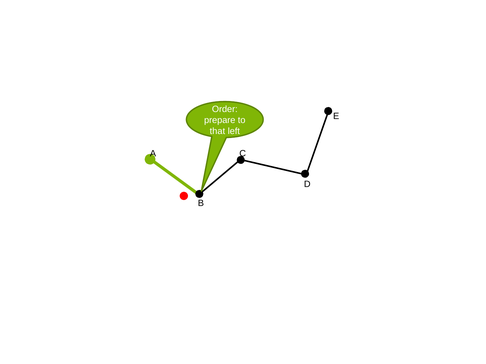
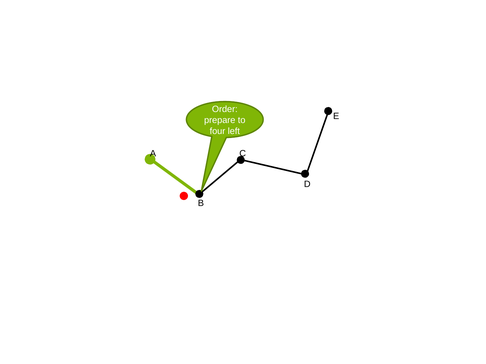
that: that -> four
